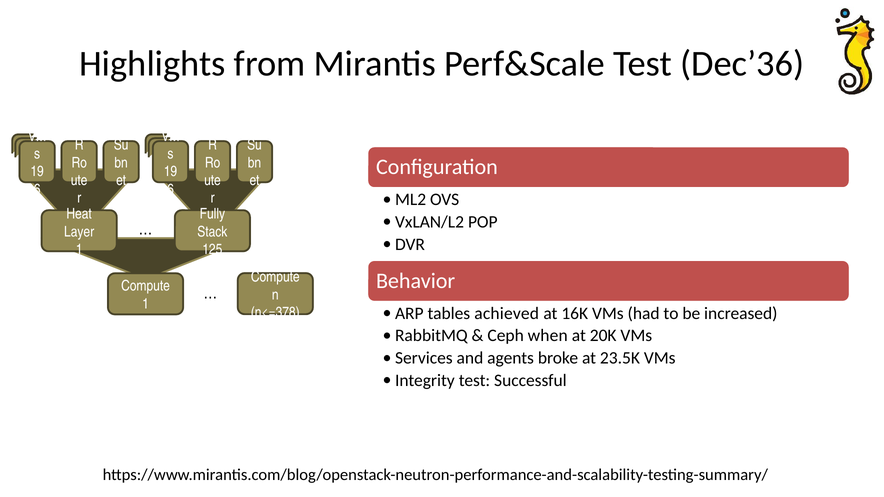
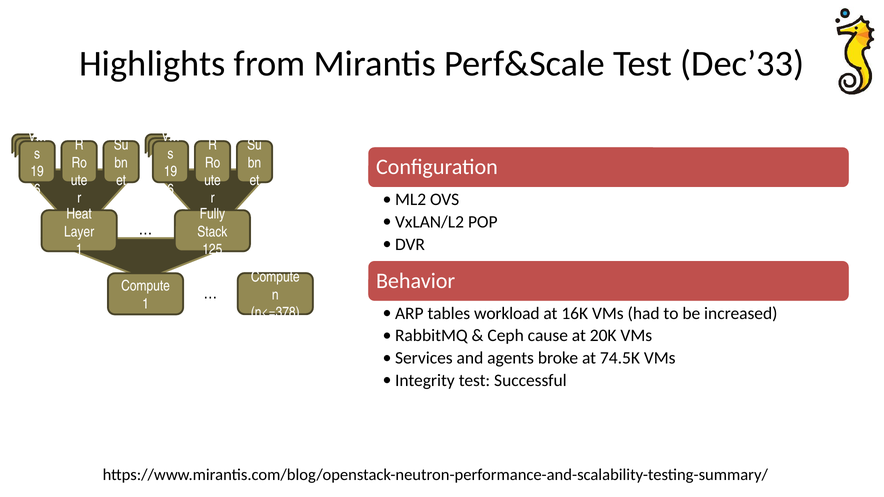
Dec’36: Dec’36 -> Dec’33
achieved: achieved -> workload
when: when -> cause
23.5K: 23.5K -> 74.5K
